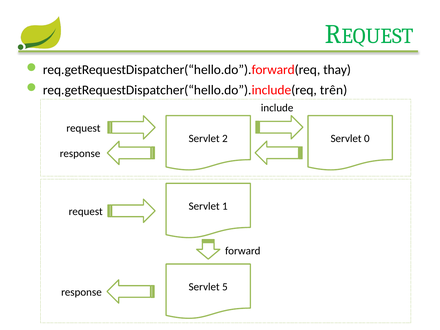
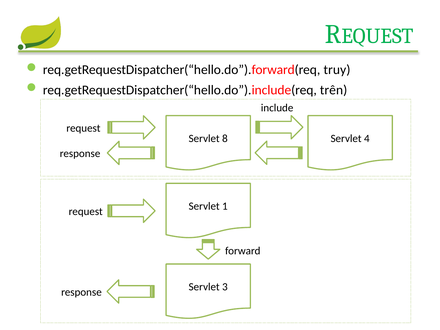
thay: thay -> truy
2: 2 -> 8
0: 0 -> 4
5: 5 -> 3
